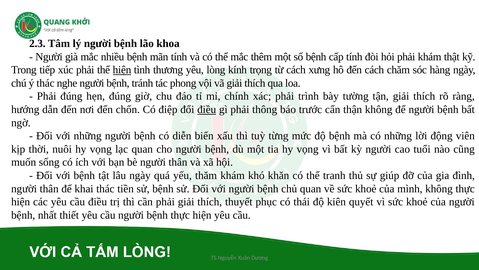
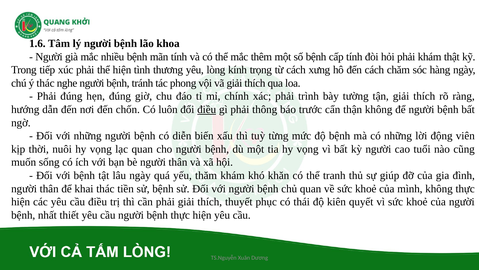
2.3: 2.3 -> 1.6
hiện at (122, 70) underline: present -> none
điệp: điệp -> luôn
